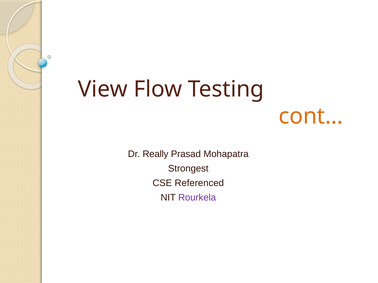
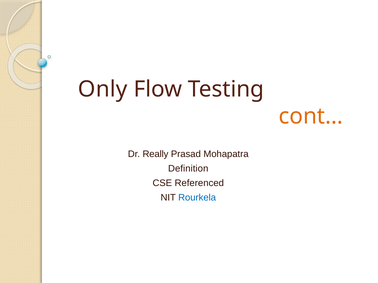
View: View -> Only
Strongest: Strongest -> Definition
Rourkela colour: purple -> blue
